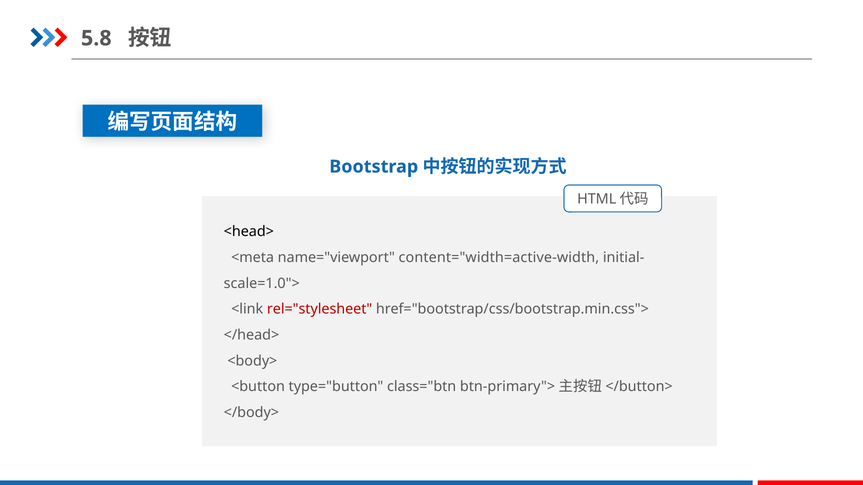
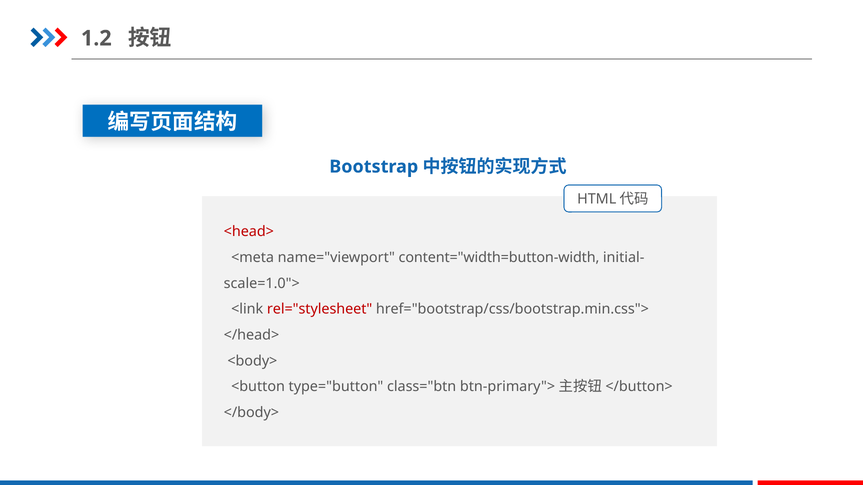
5.8: 5.8 -> 1.2
<head> colour: black -> red
content="width=active-width: content="width=active-width -> content="width=button-width
